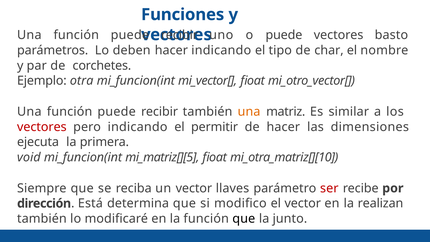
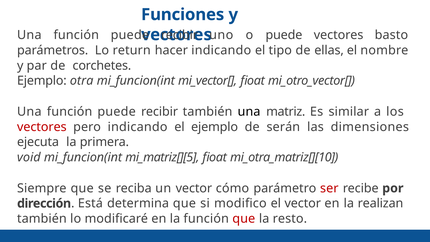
deben: deben -> return
char: char -> ellas
una at (249, 112) colour: orange -> black
el permitir: permitir -> ejemplo
de hacer: hacer -> serán
llaves: llaves -> cómo
que at (244, 219) colour: black -> red
junto: junto -> resto
